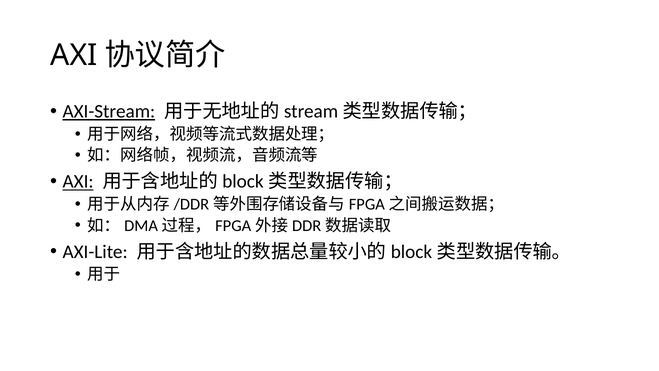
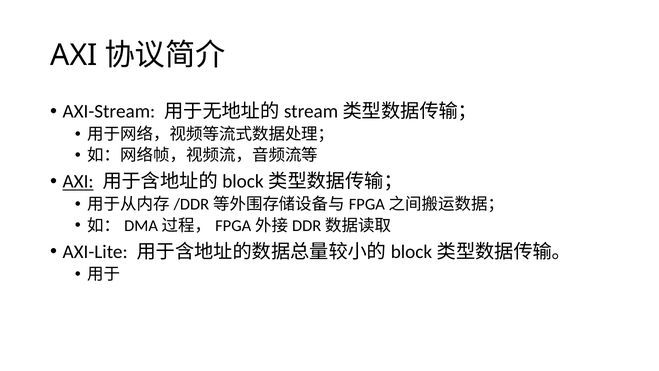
AXI-Stream underline: present -> none
